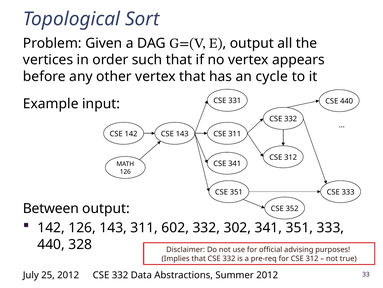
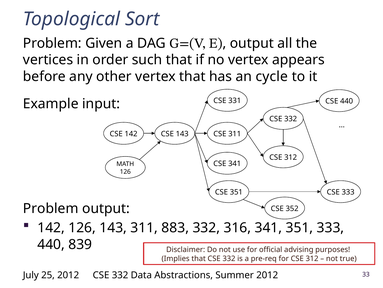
Between at (51, 208): Between -> Problem
602: 602 -> 883
302: 302 -> 316
328: 328 -> 839
